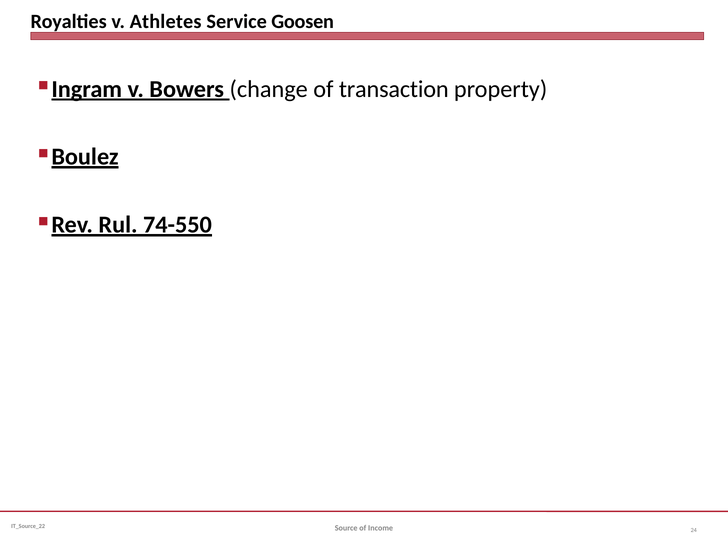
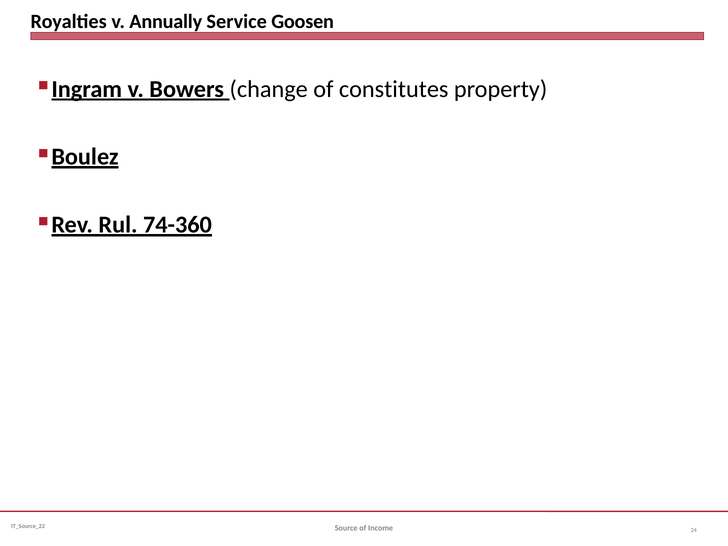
Athletes: Athletes -> Annually
transaction: transaction -> constitutes
74-550: 74-550 -> 74-360
